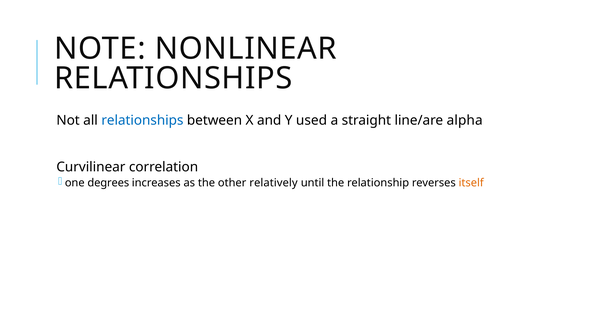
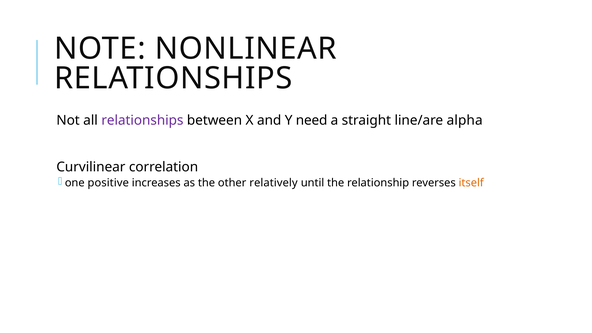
relationships at (142, 120) colour: blue -> purple
used: used -> need
degrees: degrees -> positive
